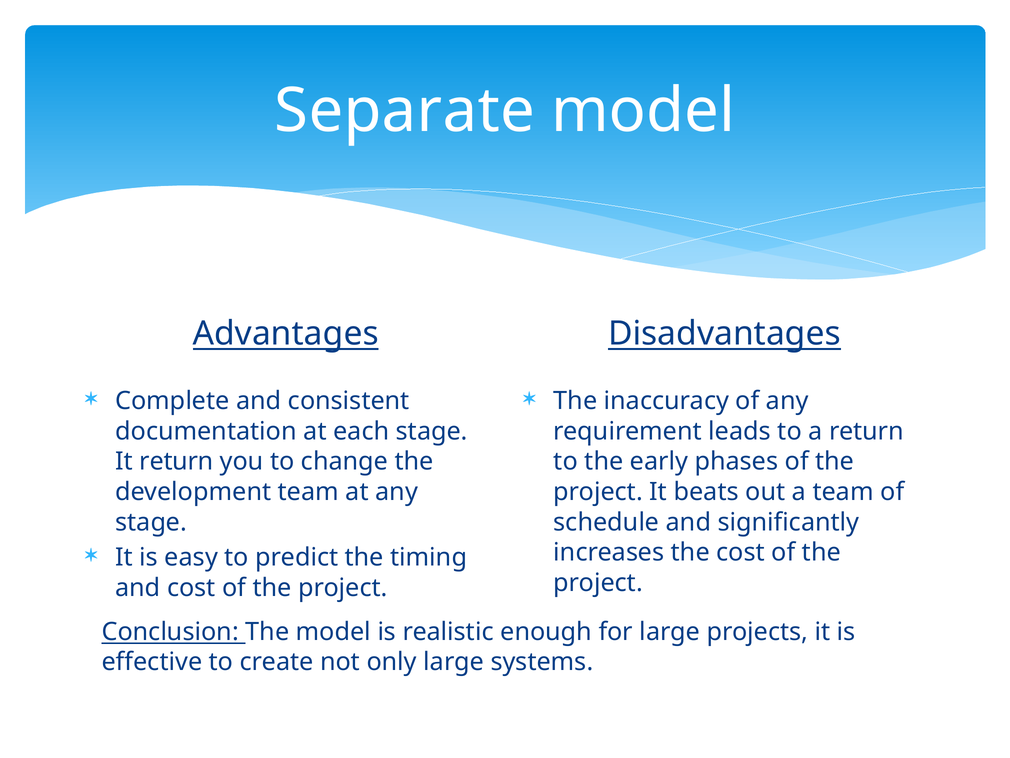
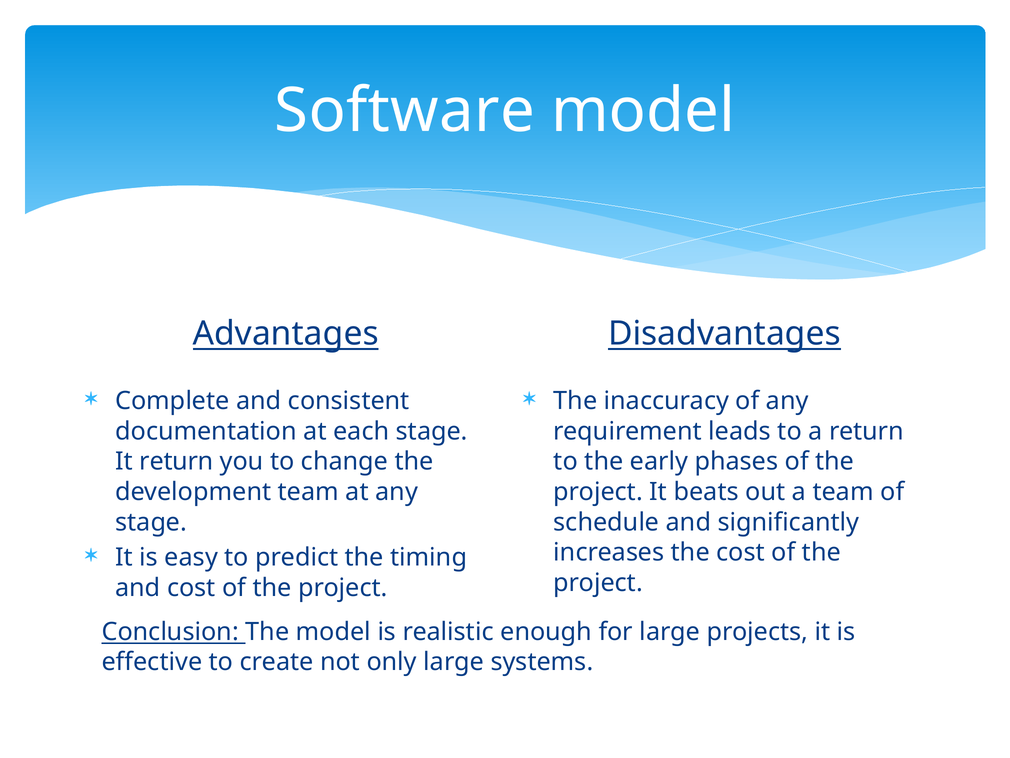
Separate: Separate -> Software
